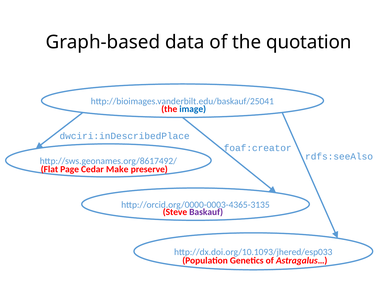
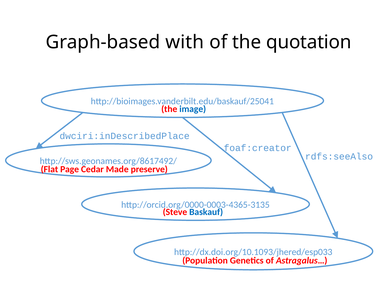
data: data -> with
Make: Make -> Made
Baskauf colour: purple -> blue
